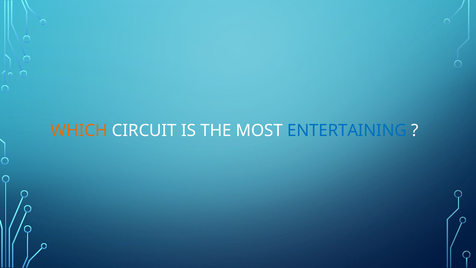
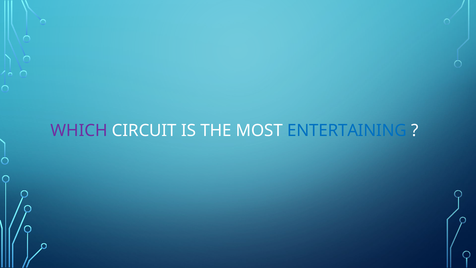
WHICH colour: orange -> purple
